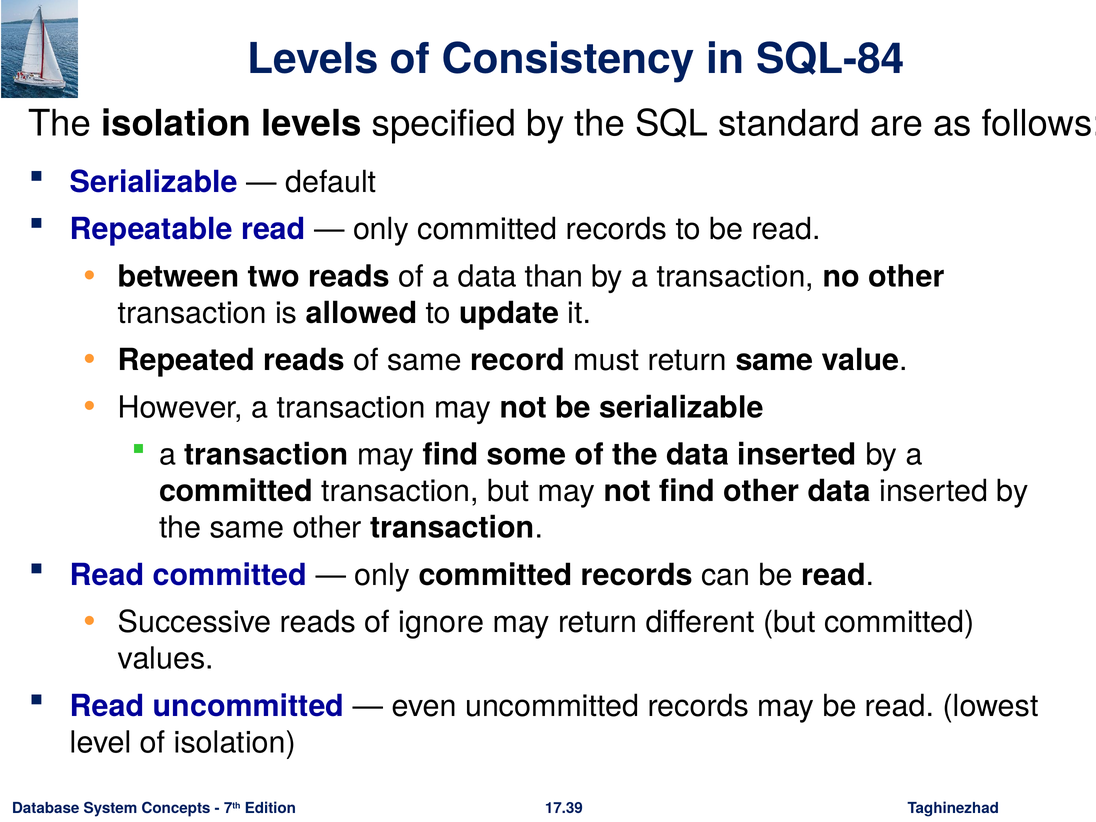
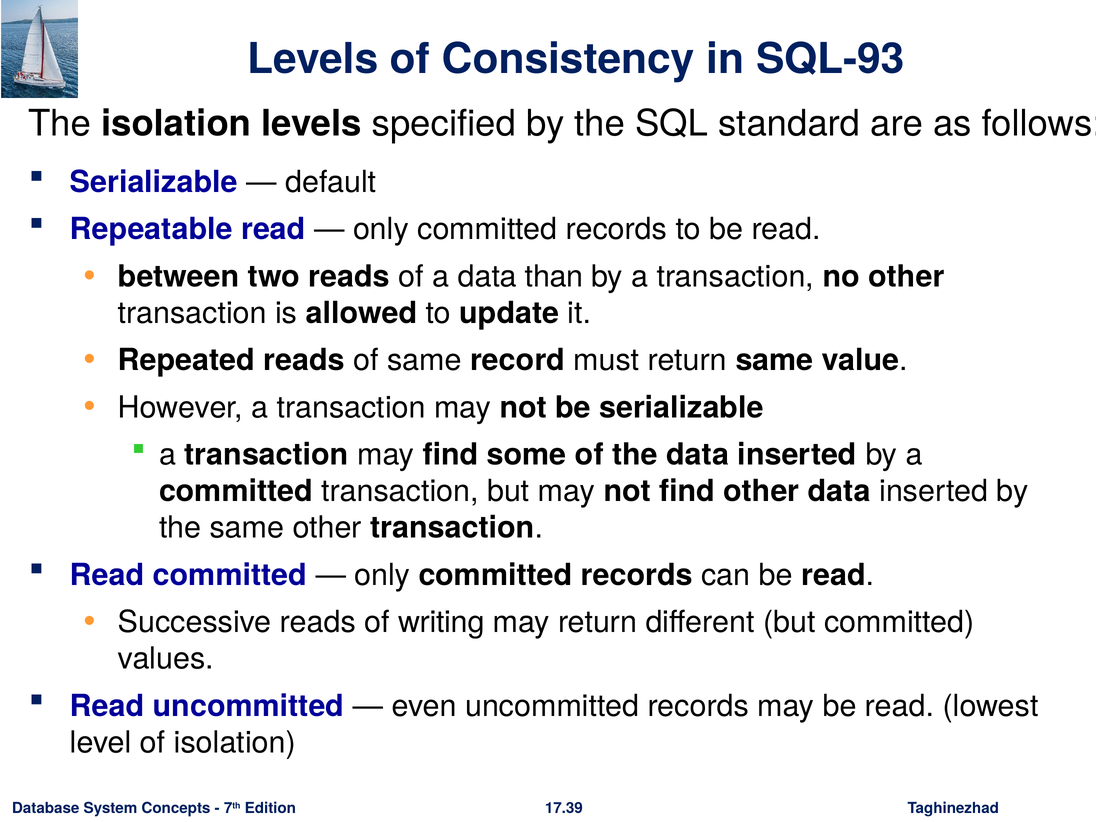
SQL-84: SQL-84 -> SQL-93
ignore: ignore -> writing
